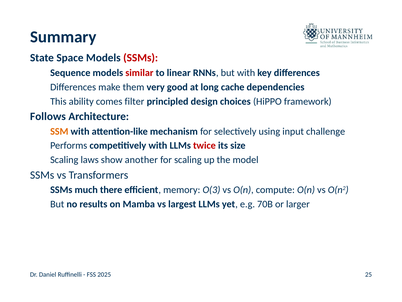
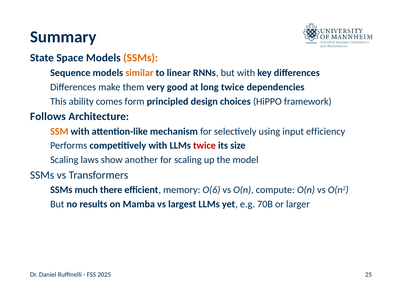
SSMs at (141, 58) colour: red -> orange
similar colour: red -> orange
long cache: cache -> twice
filter: filter -> form
challenge: challenge -> efficiency
O(3: O(3 -> O(6
